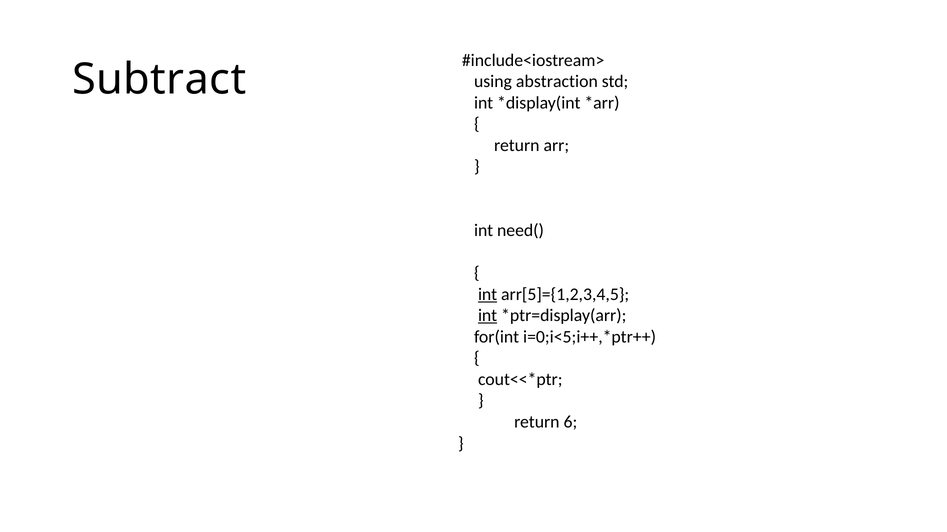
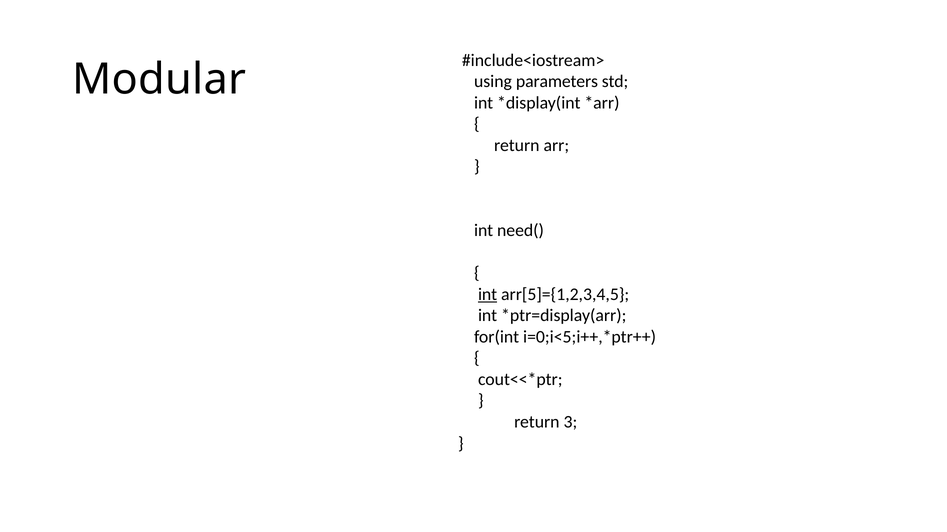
Subtract: Subtract -> Modular
abstraction: abstraction -> parameters
int at (488, 316) underline: present -> none
6: 6 -> 3
